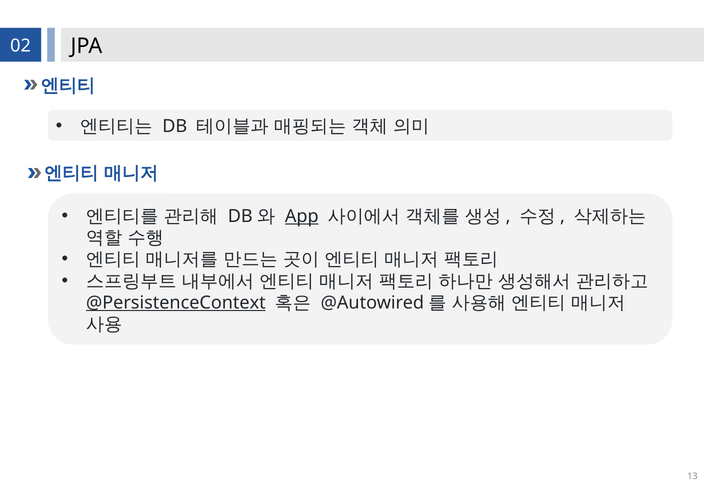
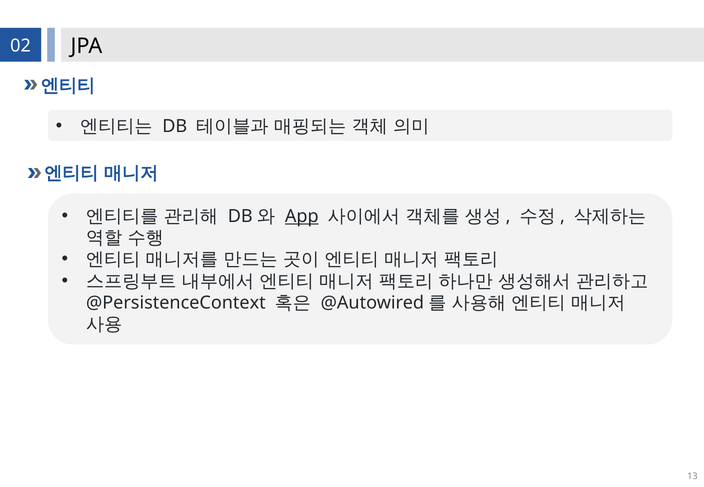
@PersistenceContext underline: present -> none
